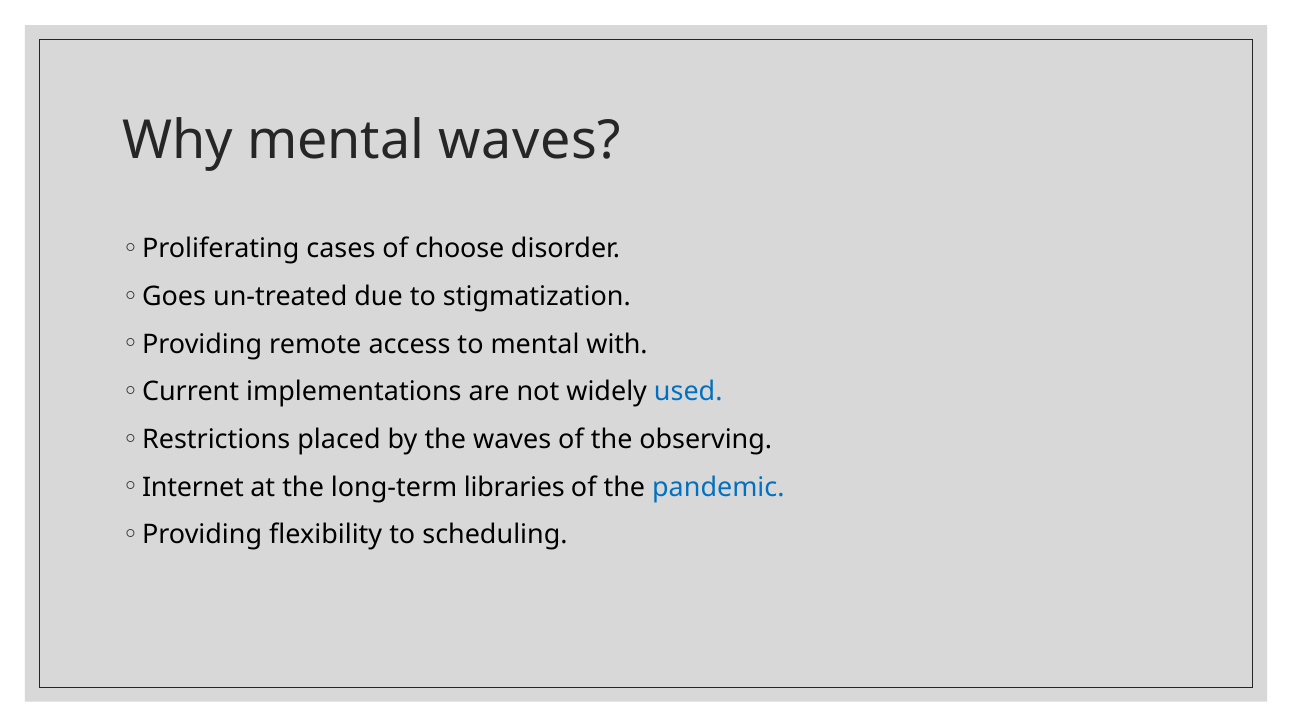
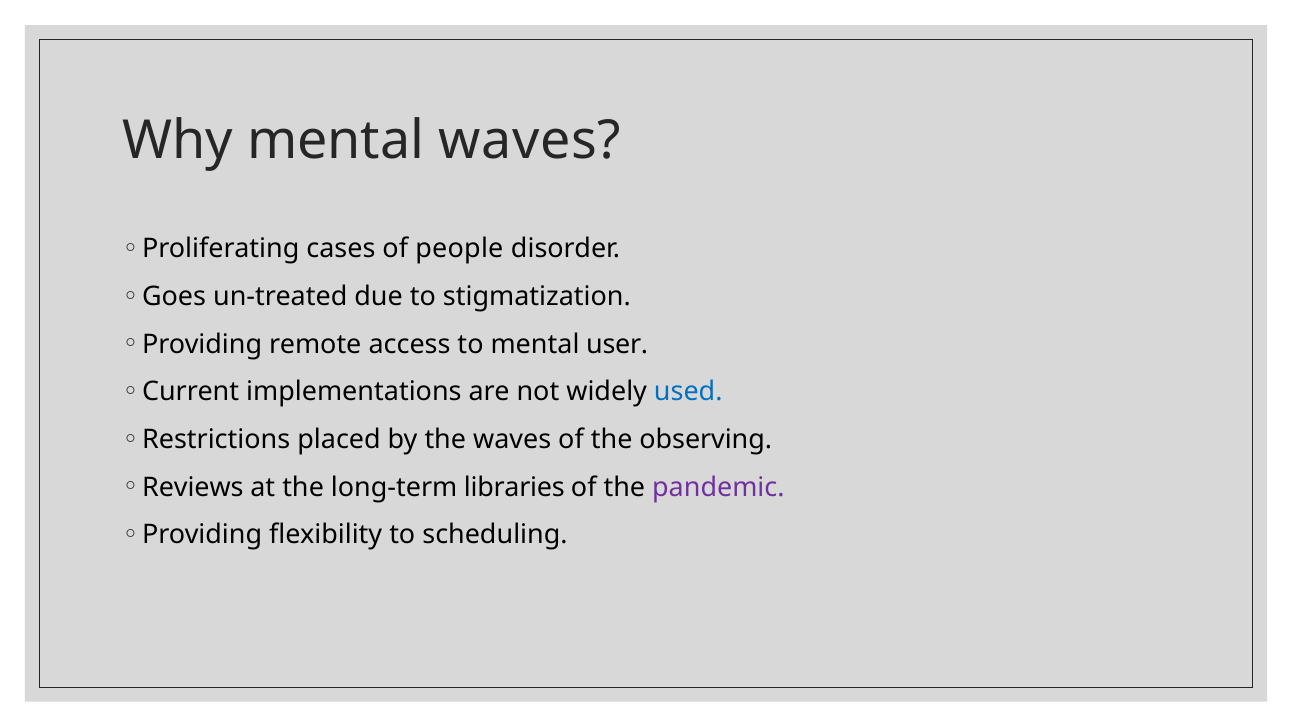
choose: choose -> people
with: with -> user
Internet: Internet -> Reviews
pandemic colour: blue -> purple
